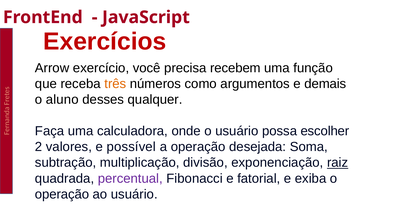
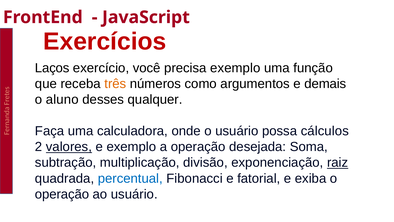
Arrow: Arrow -> Laços
precisa recebem: recebem -> exemplo
escolher: escolher -> cálculos
valores underline: none -> present
e possível: possível -> exemplo
percentual colour: purple -> blue
